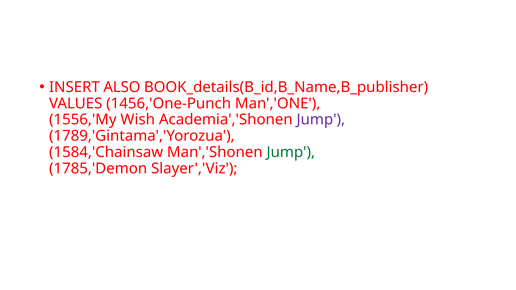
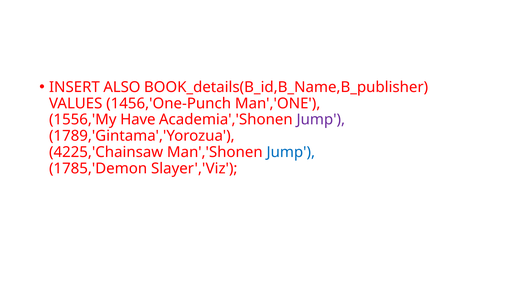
Wish: Wish -> Have
1584,'Chainsaw: 1584,'Chainsaw -> 4225,'Chainsaw
Jump at (291, 152) colour: green -> blue
